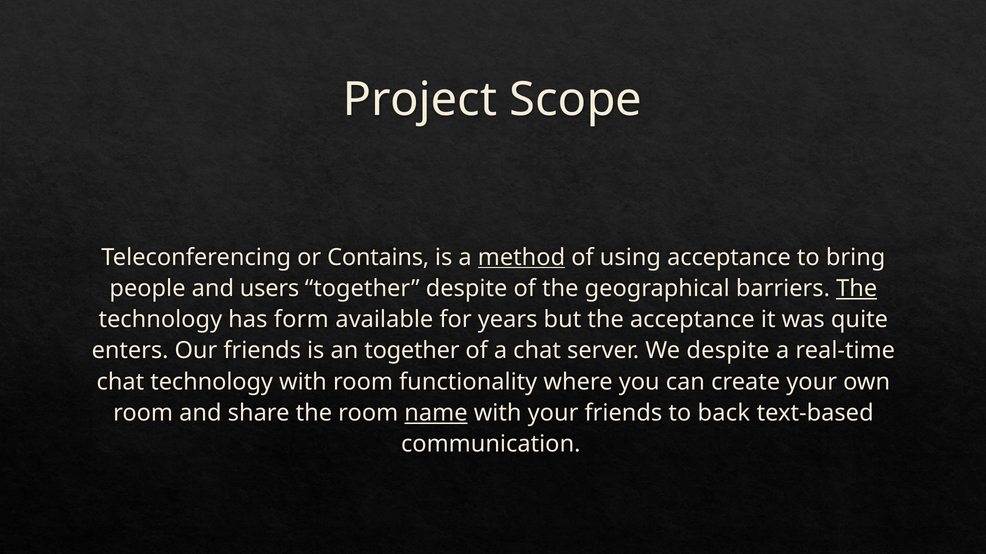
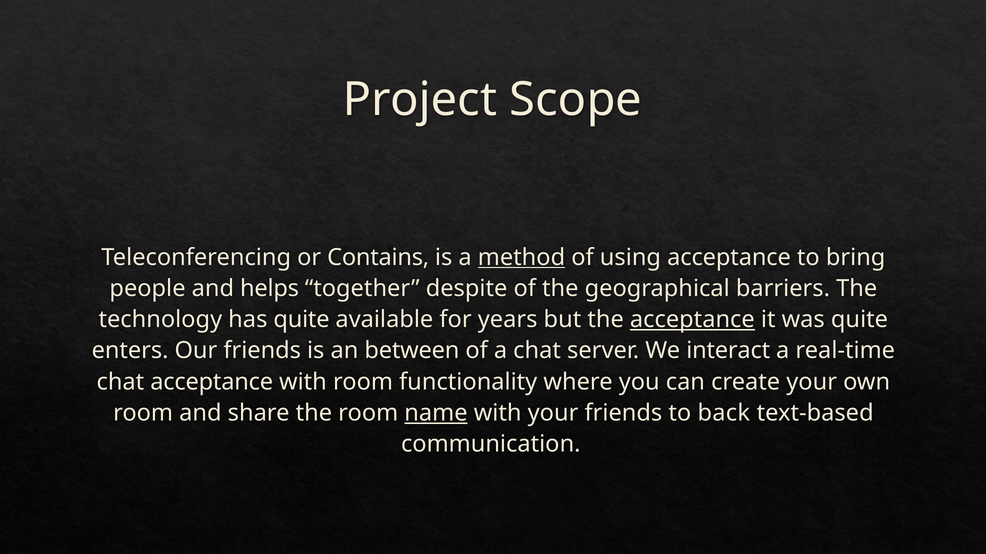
users: users -> helps
The at (857, 289) underline: present -> none
has form: form -> quite
acceptance at (692, 320) underline: none -> present
an together: together -> between
We despite: despite -> interact
chat technology: technology -> acceptance
